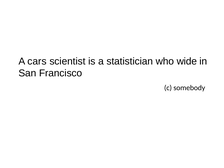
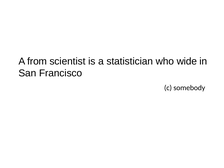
cars: cars -> from
